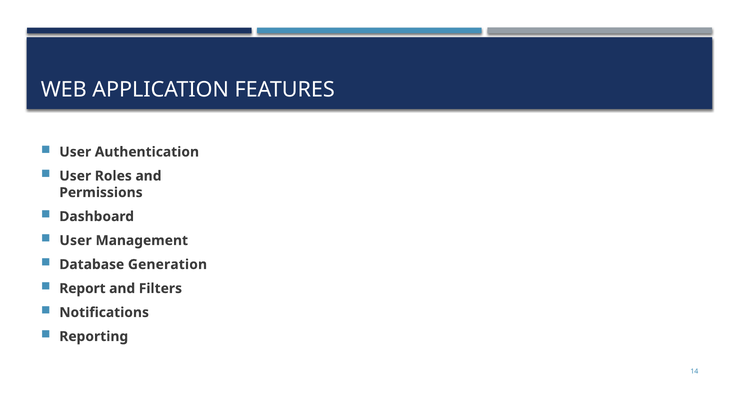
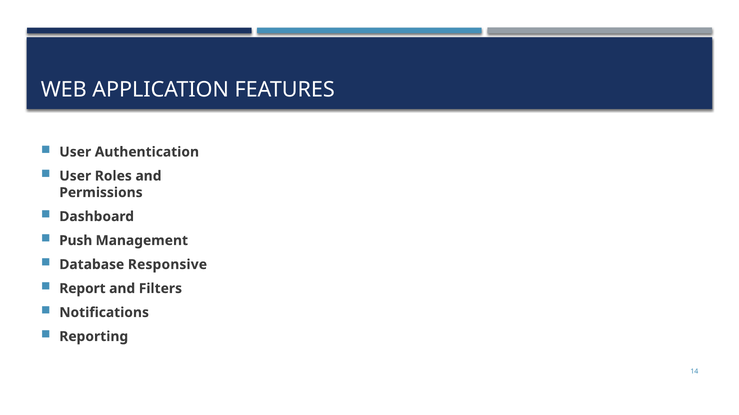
User at (76, 241): User -> Push
Generation: Generation -> Responsive
